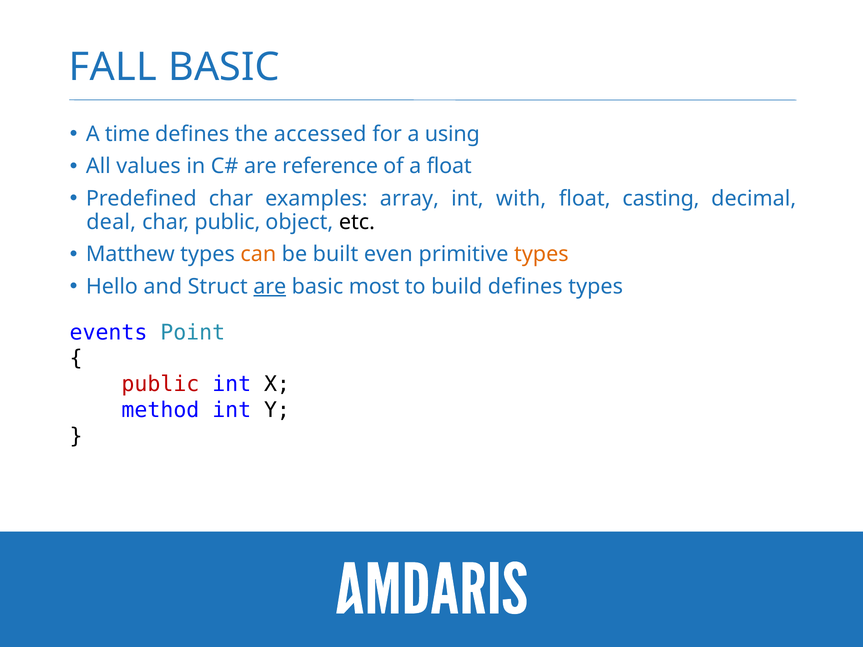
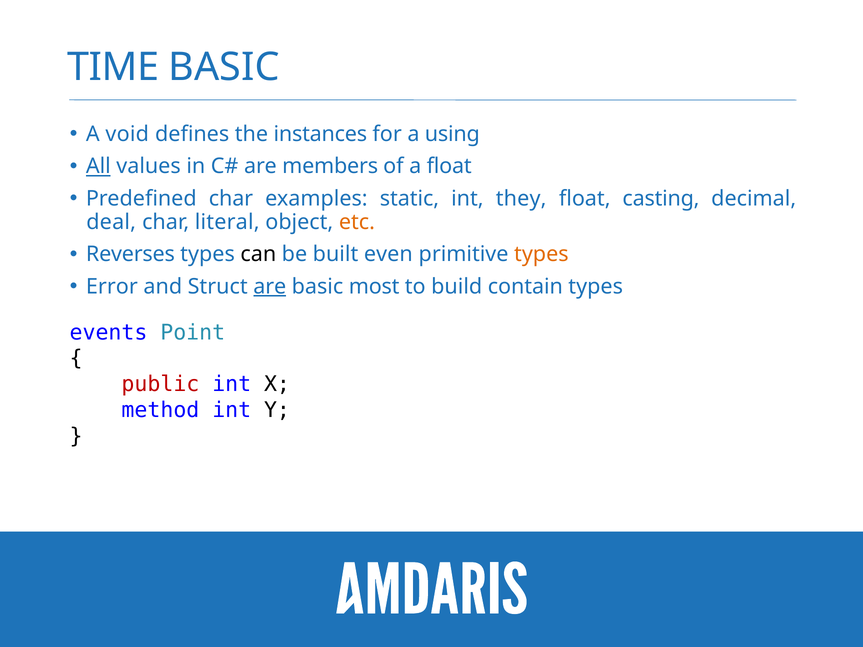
FALL: FALL -> TIME
time: time -> void
accessed: accessed -> instances
All underline: none -> present
reference: reference -> members
array: array -> static
with: with -> they
char public: public -> literal
etc colour: black -> orange
Matthew: Matthew -> Reverses
can colour: orange -> black
Hello: Hello -> Error
build defines: defines -> contain
